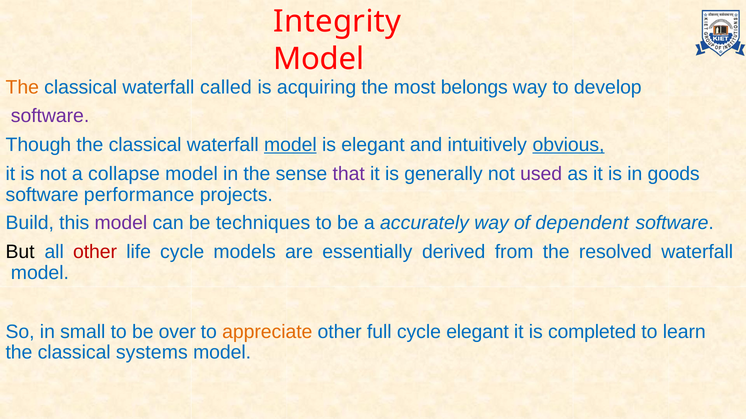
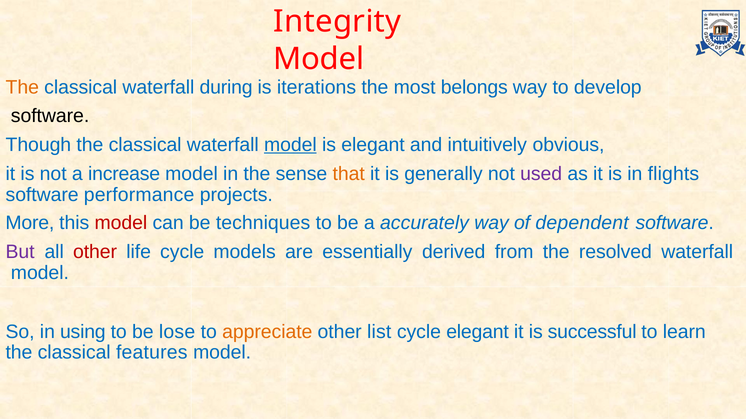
called: called -> during
acquiring: acquiring -> iterations
software at (50, 116) colour: purple -> black
obvious underline: present -> none
collapse: collapse -> increase
that colour: purple -> orange
goods: goods -> flights
Build: Build -> More
model at (121, 223) colour: purple -> red
But colour: black -> purple
small: small -> using
over: over -> lose
full: full -> list
completed: completed -> successful
systems: systems -> features
